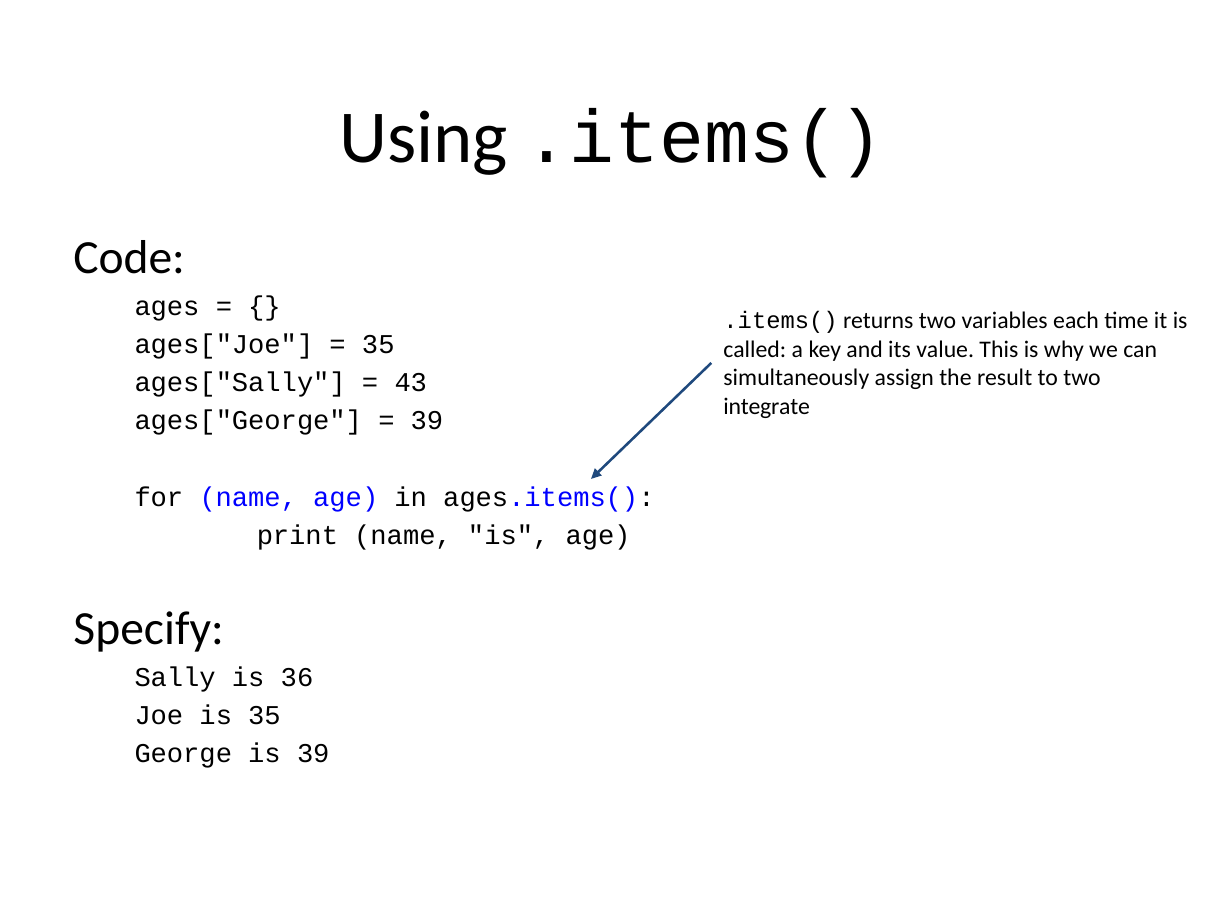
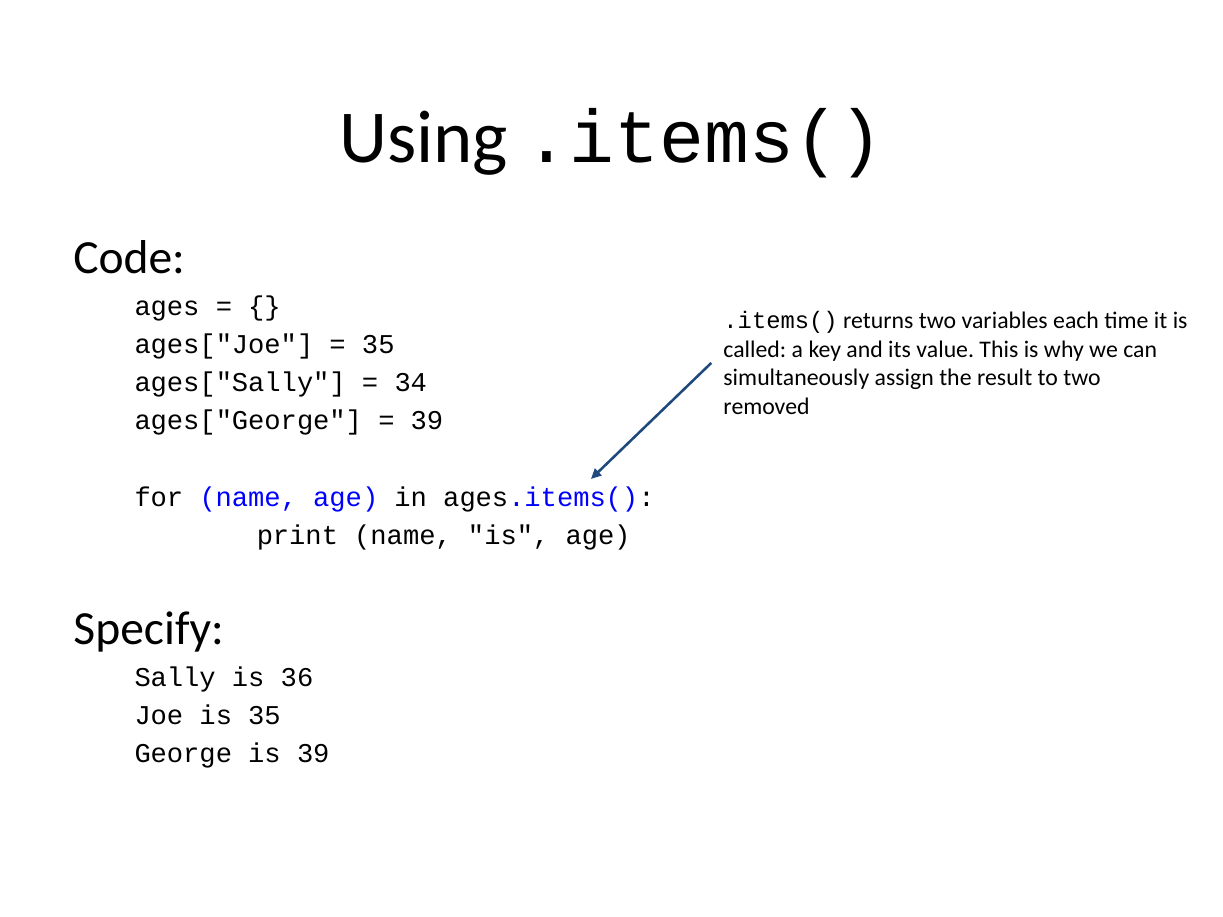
43: 43 -> 34
integrate: integrate -> removed
